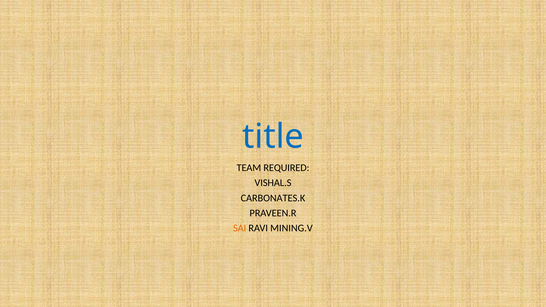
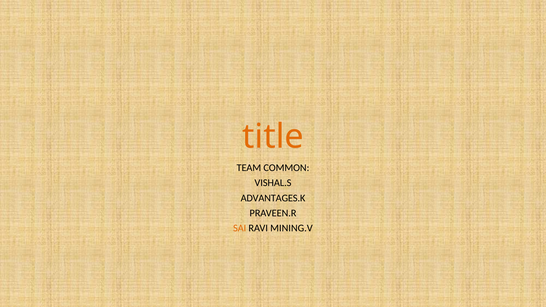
title colour: blue -> orange
REQUIRED: REQUIRED -> COMMON
CARBONATES.K: CARBONATES.K -> ADVANTAGES.K
